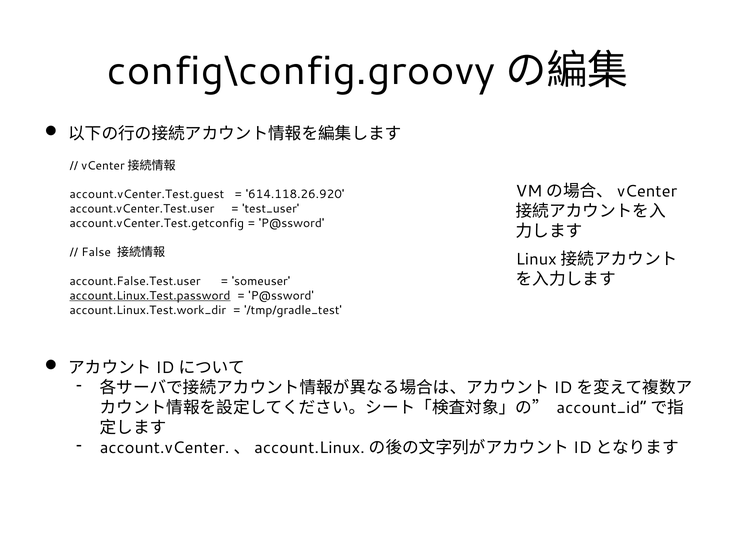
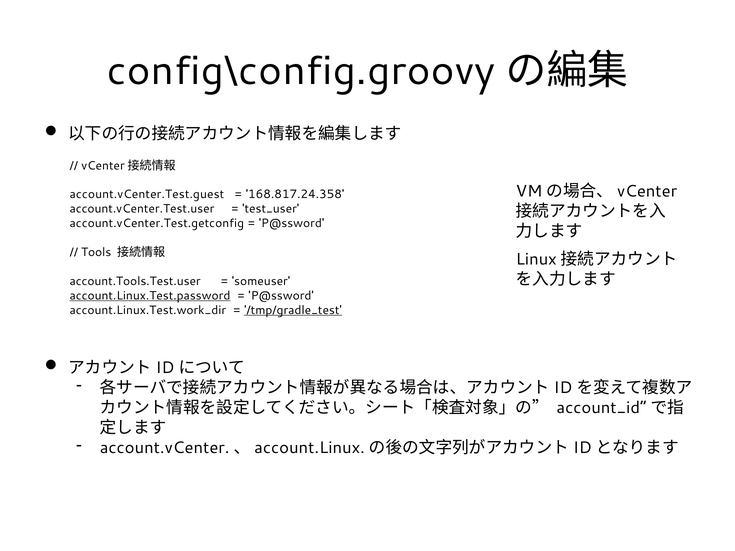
614.118.26.920: 614.118.26.920 -> 168.817.24.358
False: False -> Tools
account.False.Test.user: account.False.Test.user -> account.Tools.Test.user
/tmp/gradle_test underline: none -> present
